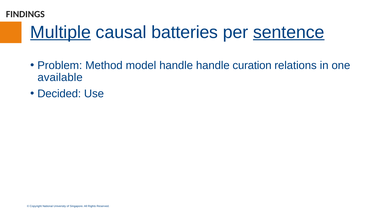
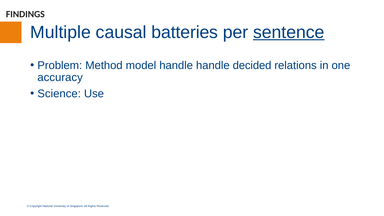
Multiple underline: present -> none
curation: curation -> decided
available: available -> accuracy
Decided: Decided -> Science
